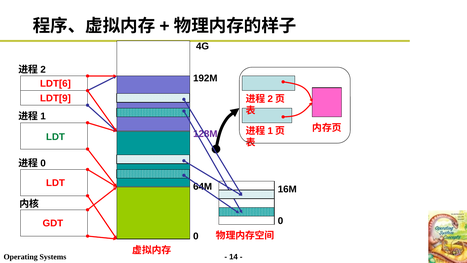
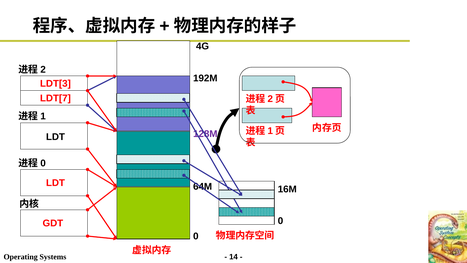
LDT[6: LDT[6 -> LDT[3
LDT[9: LDT[9 -> LDT[7
LDT at (55, 137) colour: green -> black
